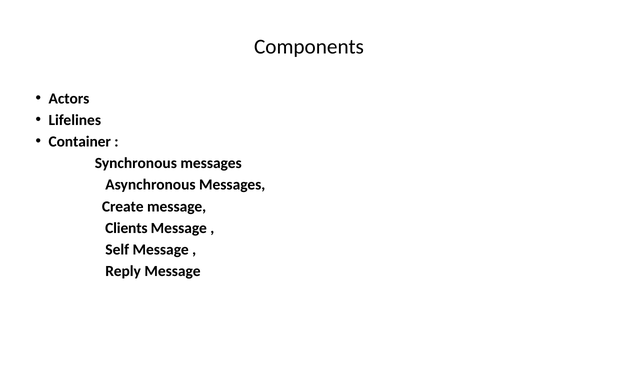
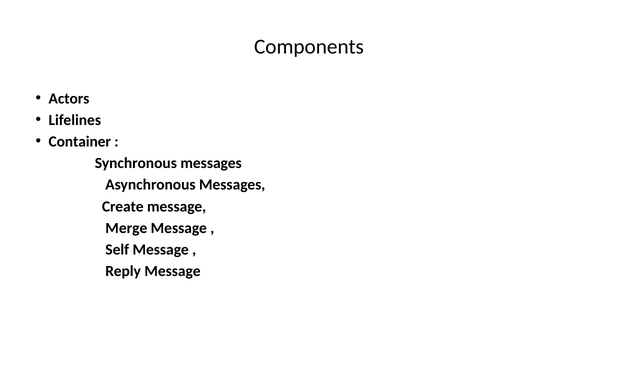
Clients: Clients -> Merge
